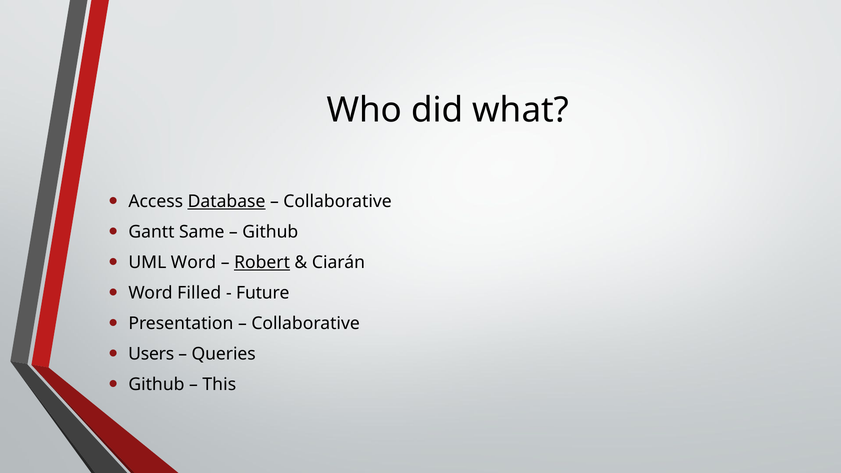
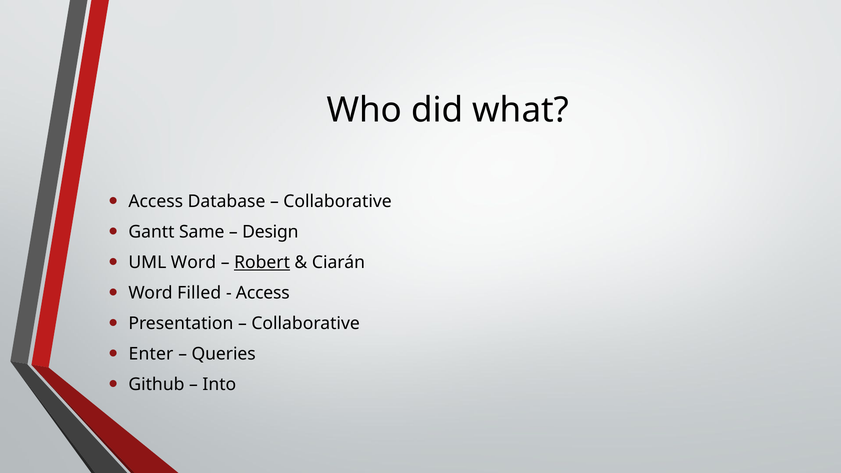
Database underline: present -> none
Github at (270, 232): Github -> Design
Future at (263, 293): Future -> Access
Users: Users -> Enter
This: This -> Into
